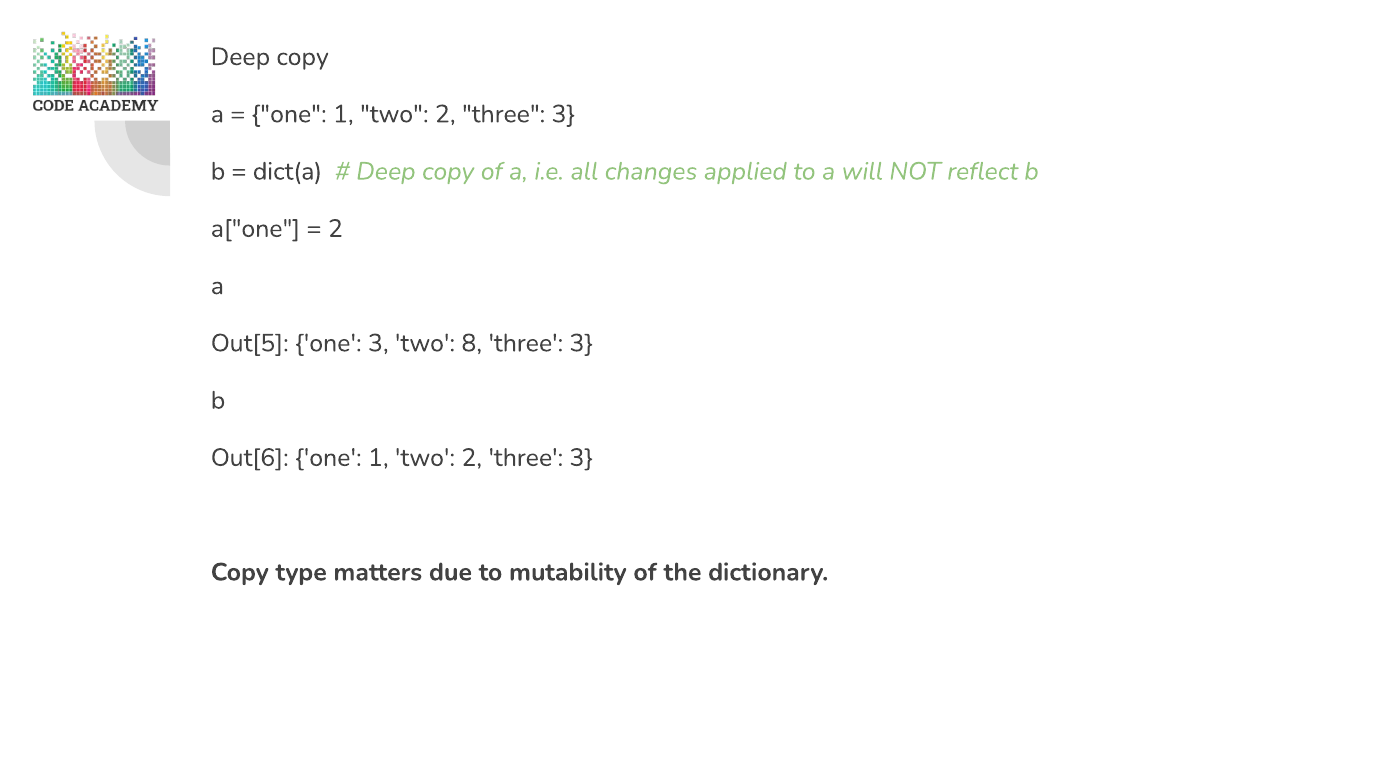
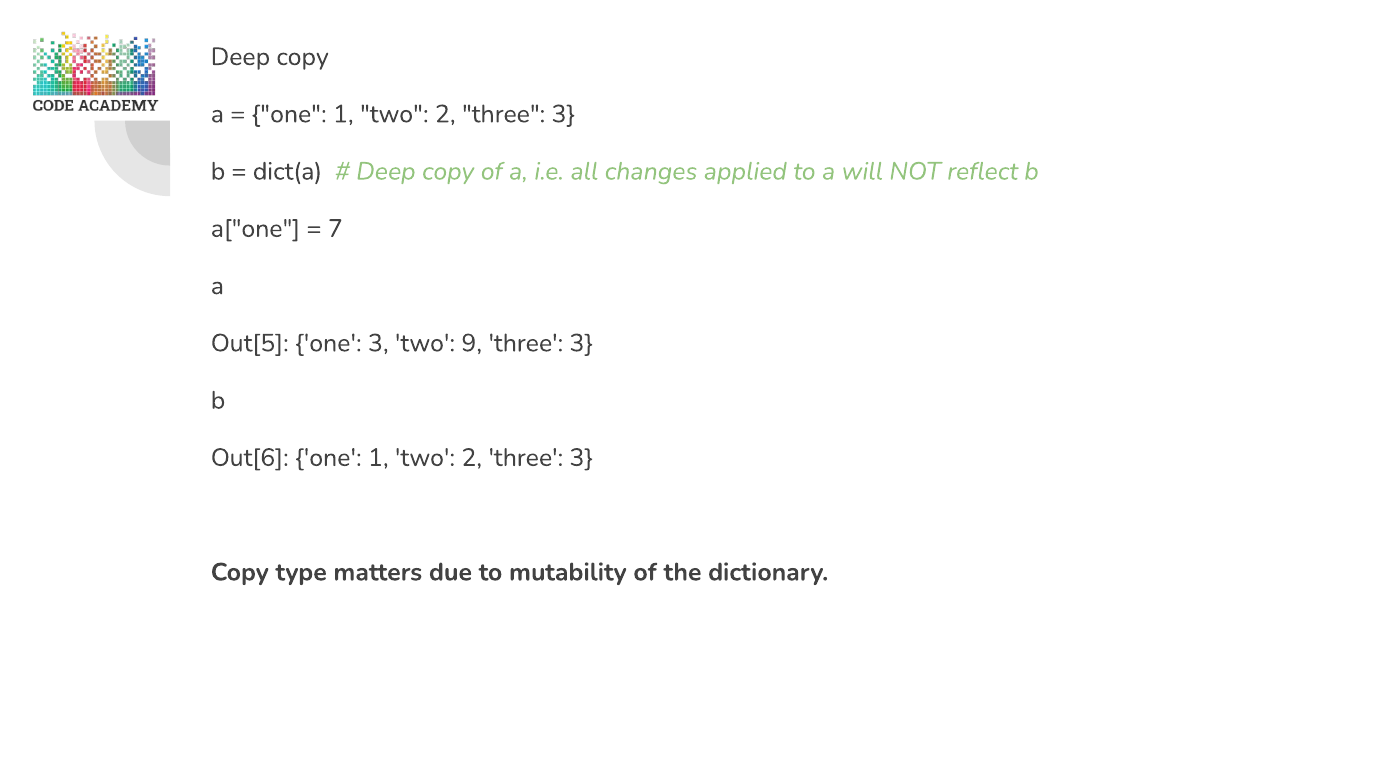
2 at (335, 229): 2 -> 7
8: 8 -> 9
